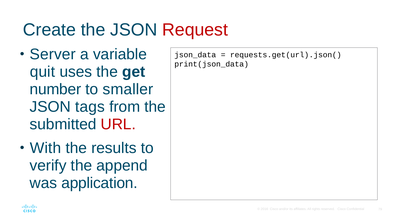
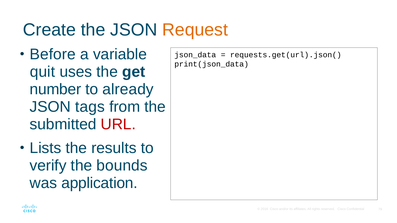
Request colour: red -> orange
Server: Server -> Before
smaller: smaller -> already
With: With -> Lists
append: append -> bounds
